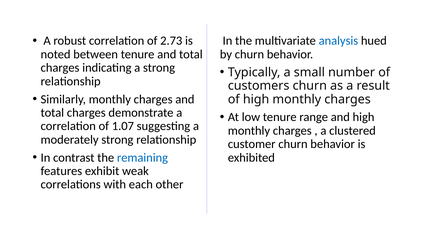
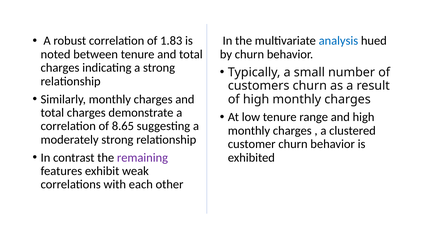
2.73: 2.73 -> 1.83
1.07: 1.07 -> 8.65
remaining colour: blue -> purple
